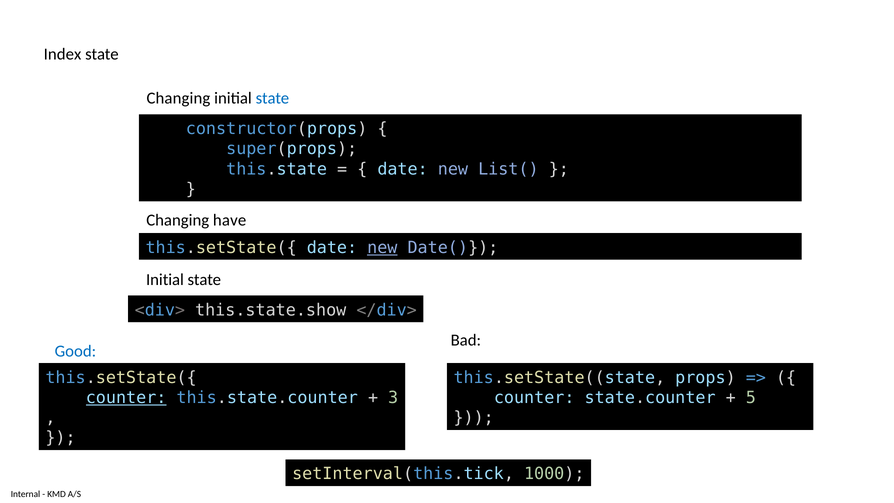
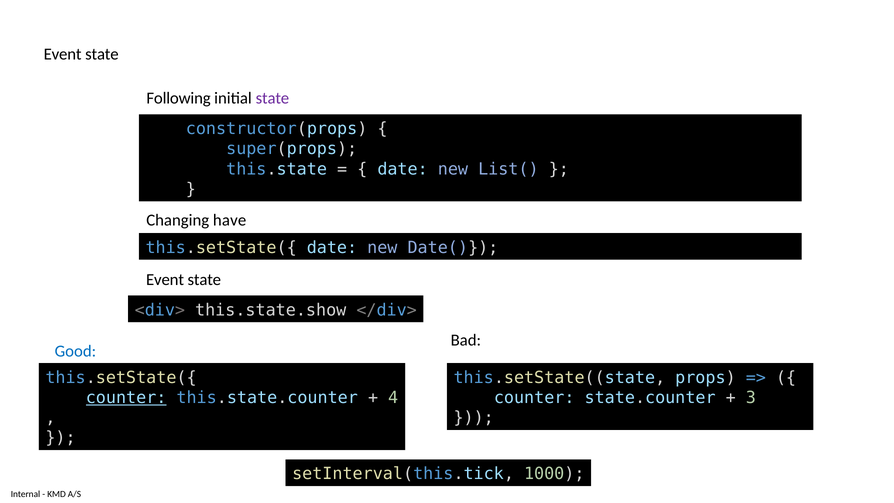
Index at (62, 54): Index -> Event
Changing at (178, 98): Changing -> Following
state at (272, 98) colour: blue -> purple
new at (382, 247) underline: present -> none
Initial at (165, 280): Initial -> Event
3: 3 -> 4
5: 5 -> 3
